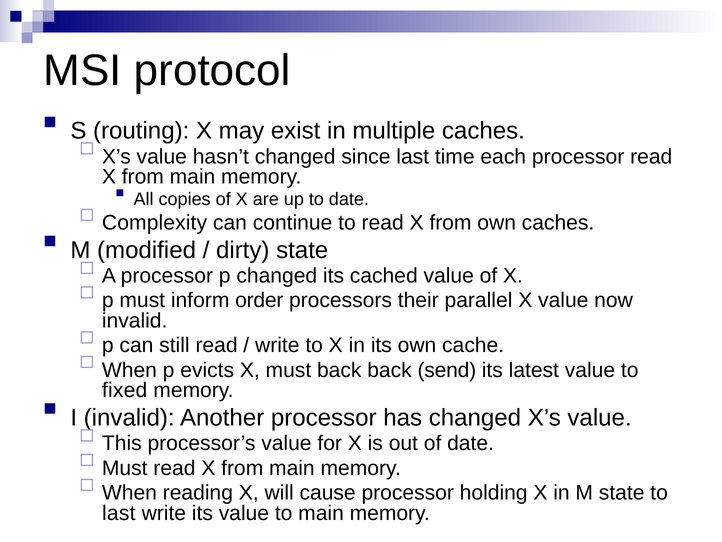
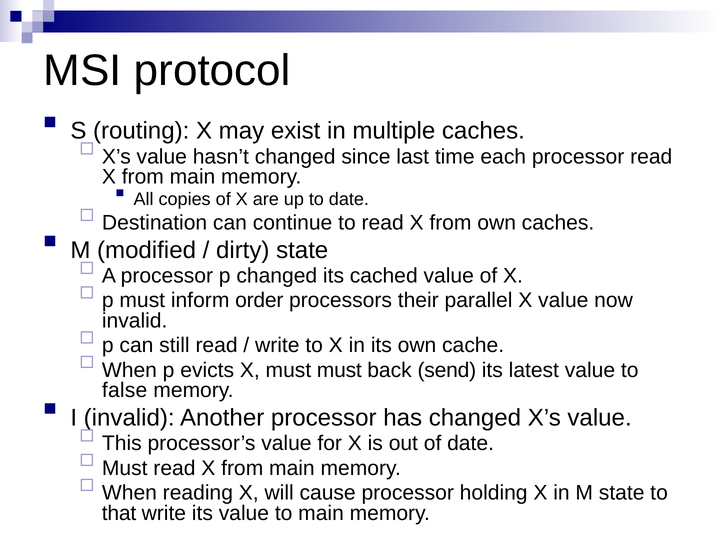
Complexity: Complexity -> Destination
must back: back -> must
fixed: fixed -> false
last at (119, 513): last -> that
